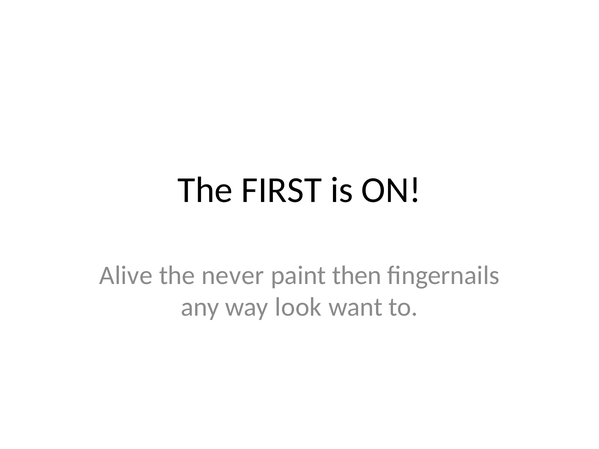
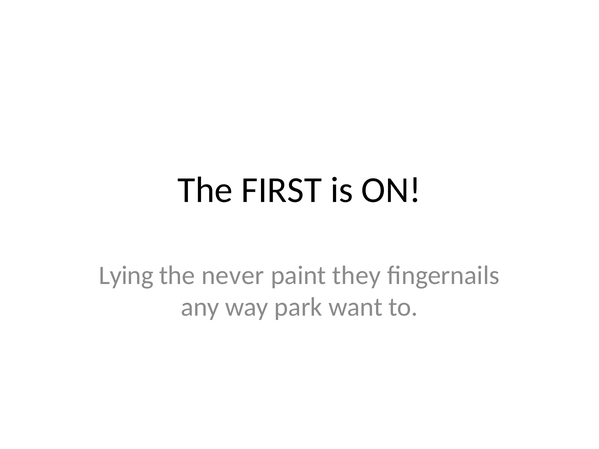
Alive: Alive -> Lying
then: then -> they
look: look -> park
